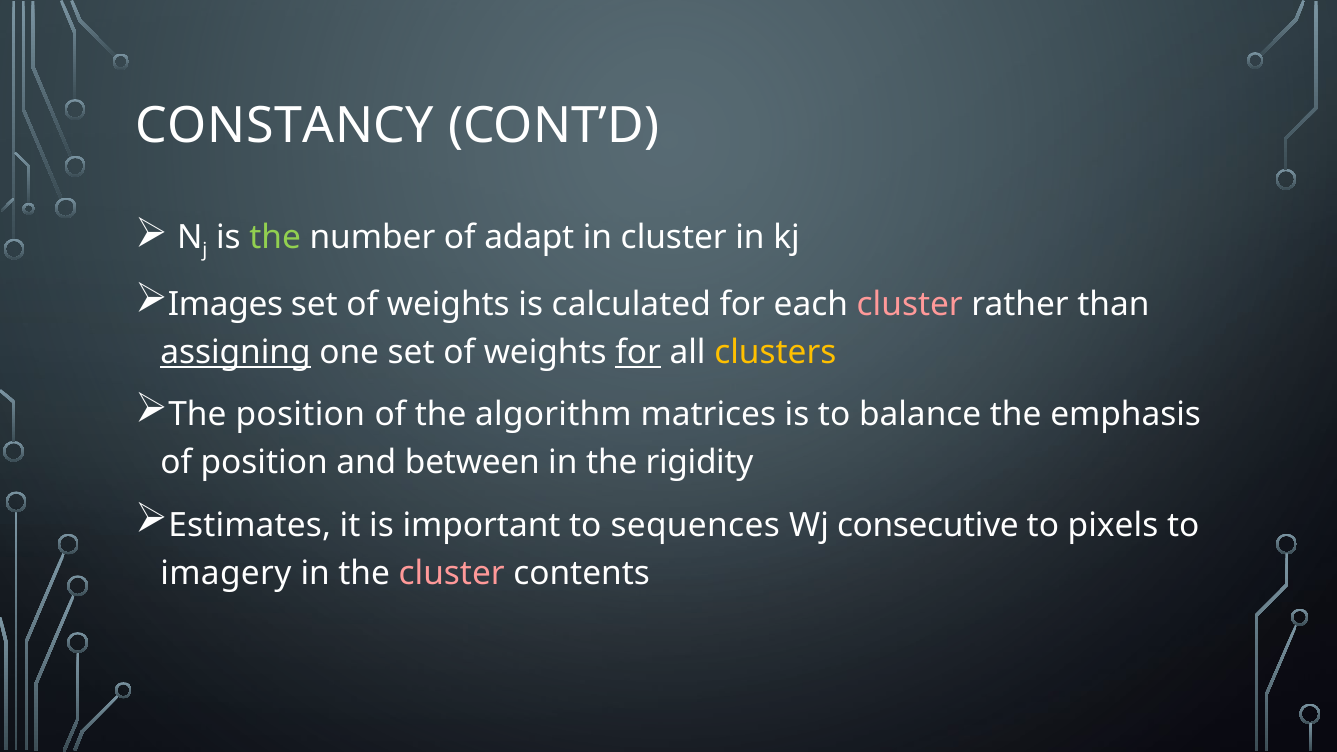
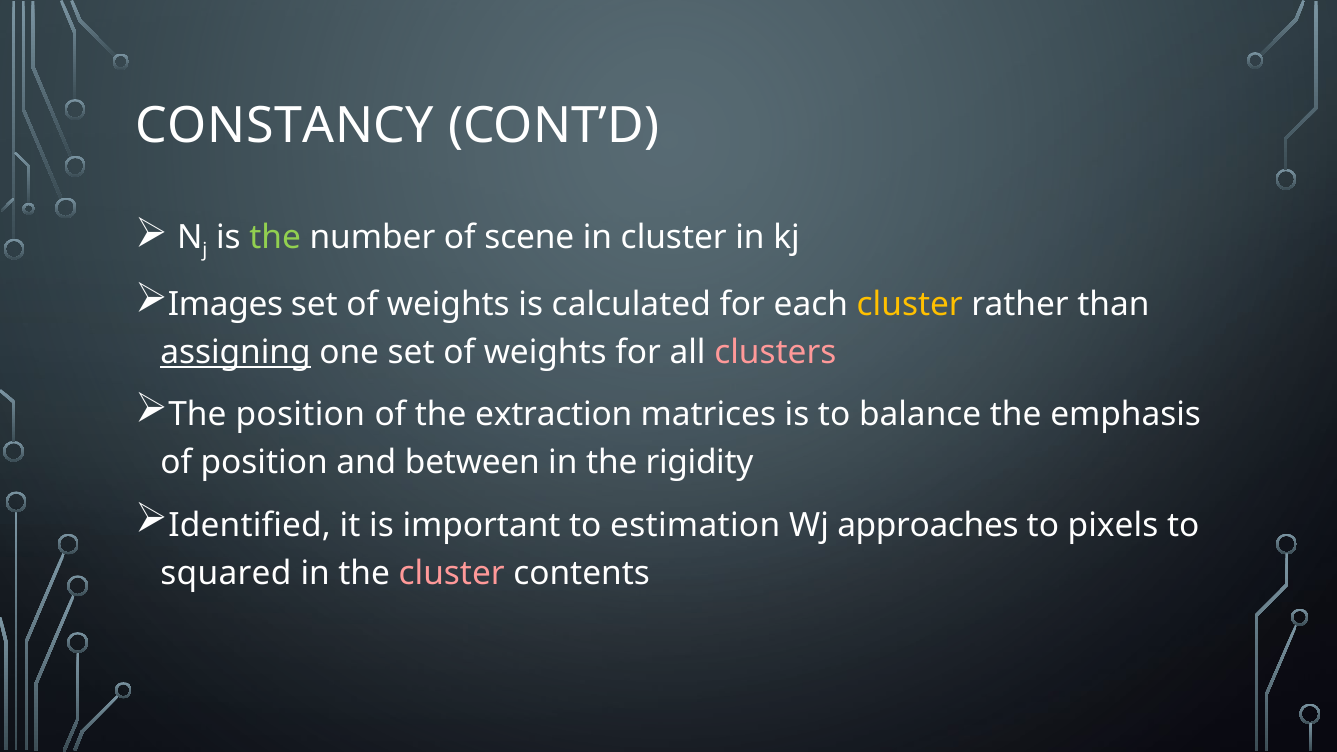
adapt: adapt -> scene
cluster at (910, 305) colour: pink -> yellow
for at (638, 353) underline: present -> none
clusters colour: yellow -> pink
algorithm: algorithm -> extraction
Estimates: Estimates -> Identified
sequences: sequences -> estimation
consecutive: consecutive -> approaches
imagery: imagery -> squared
